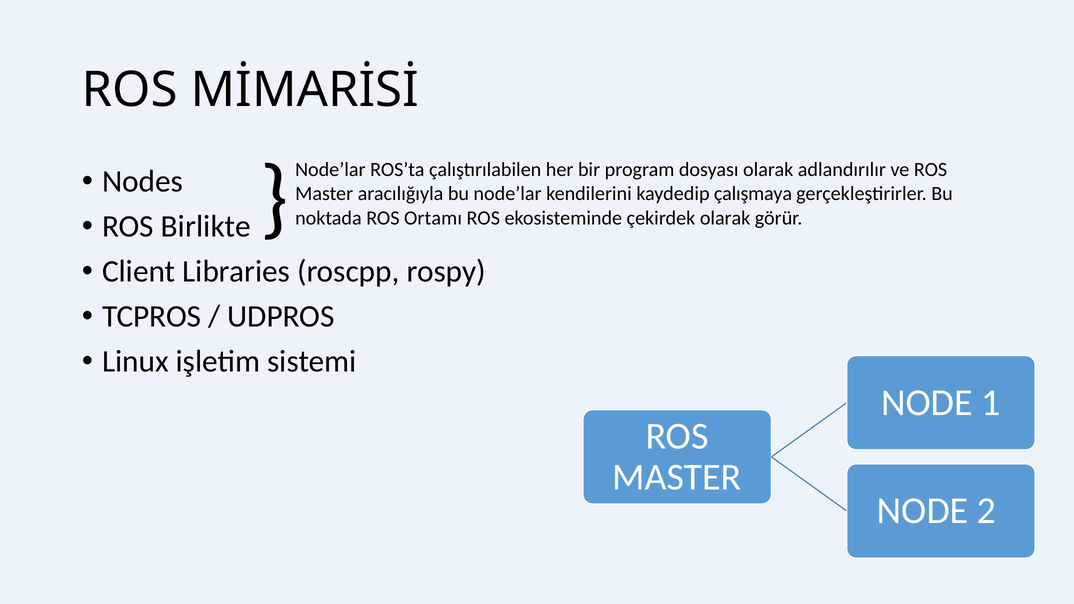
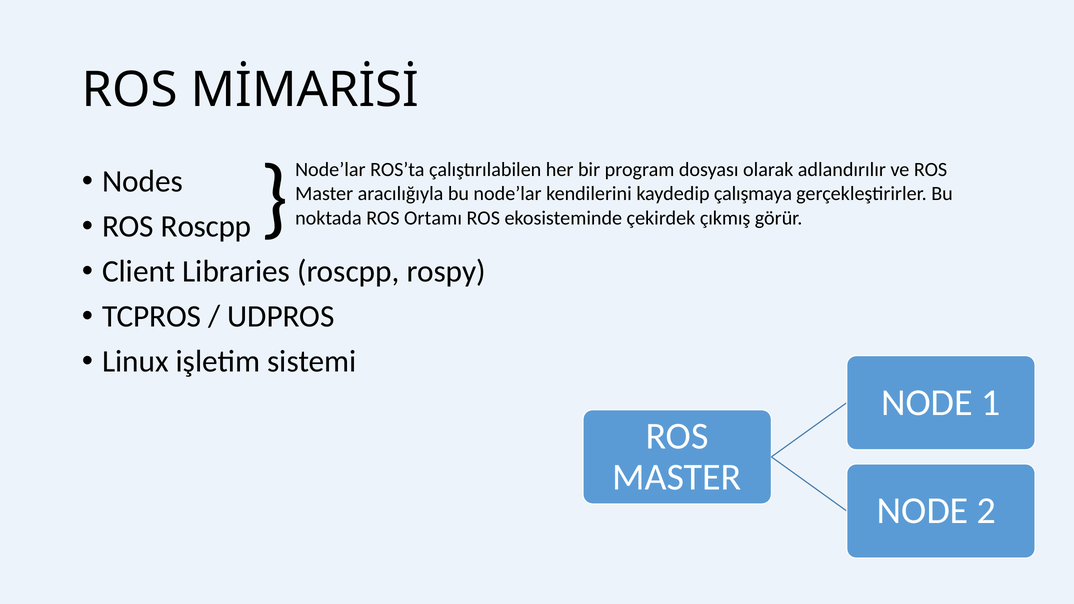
çekirdek olarak: olarak -> çıkmış
ROS Birlikte: Birlikte -> Roscpp
